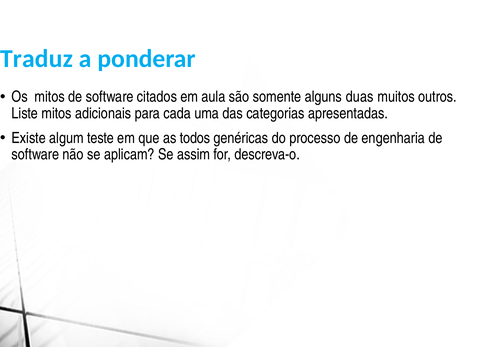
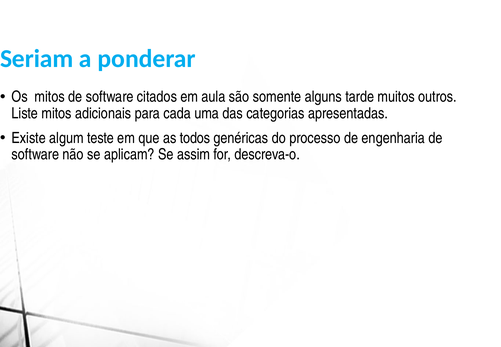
Traduz: Traduz -> Seriam
duas: duas -> tarde
